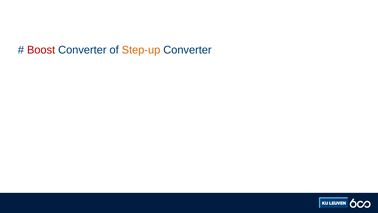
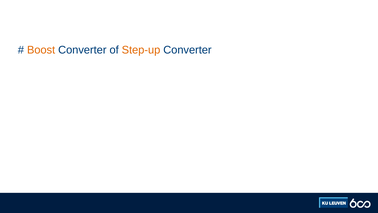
Boost colour: red -> orange
